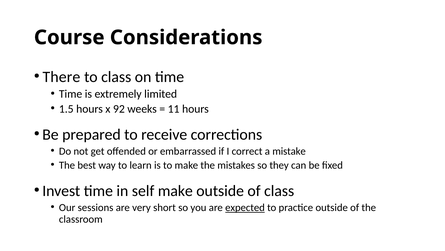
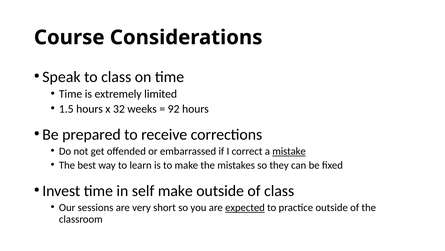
There: There -> Speak
92: 92 -> 32
11: 11 -> 92
mistake underline: none -> present
